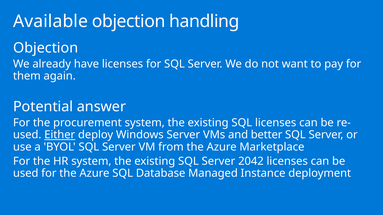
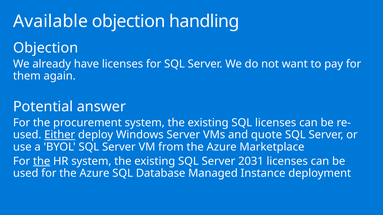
better: better -> quote
the at (42, 161) underline: none -> present
2042: 2042 -> 2031
